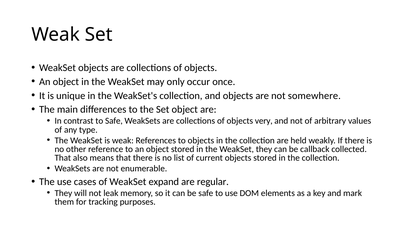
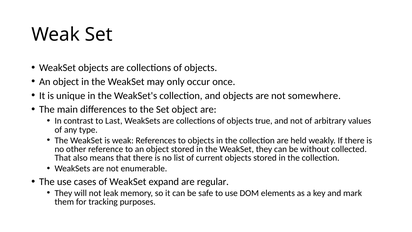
to Safe: Safe -> Last
very: very -> true
callback: callback -> without
